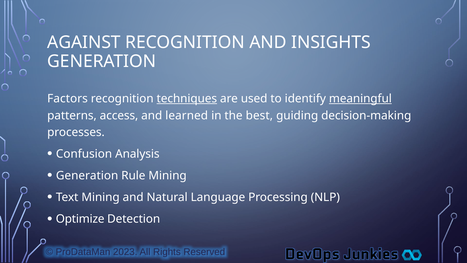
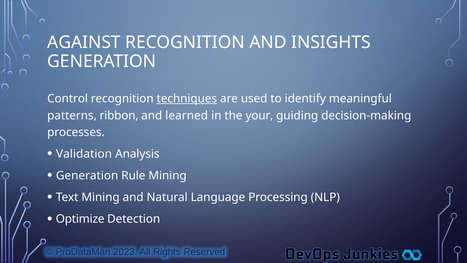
Factors: Factors -> Control
meaningful underline: present -> none
access: access -> ribbon
best: best -> your
Confusion: Confusion -> Validation
